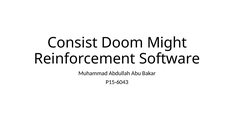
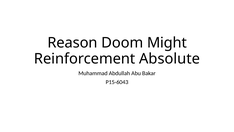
Consist: Consist -> Reason
Software: Software -> Absolute
